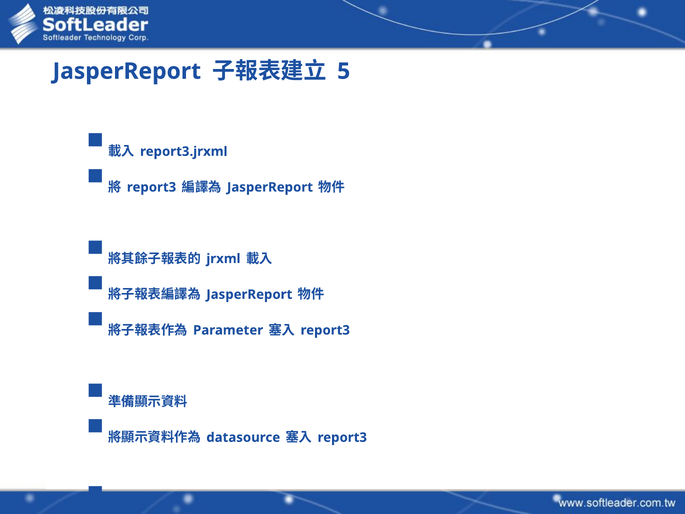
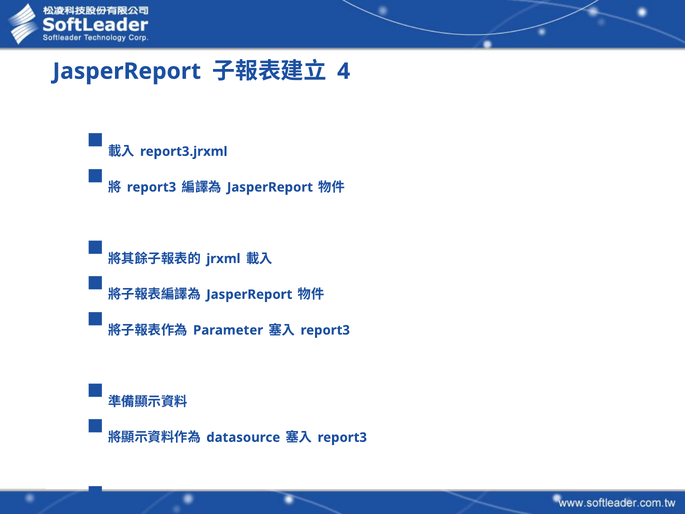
5: 5 -> 4
